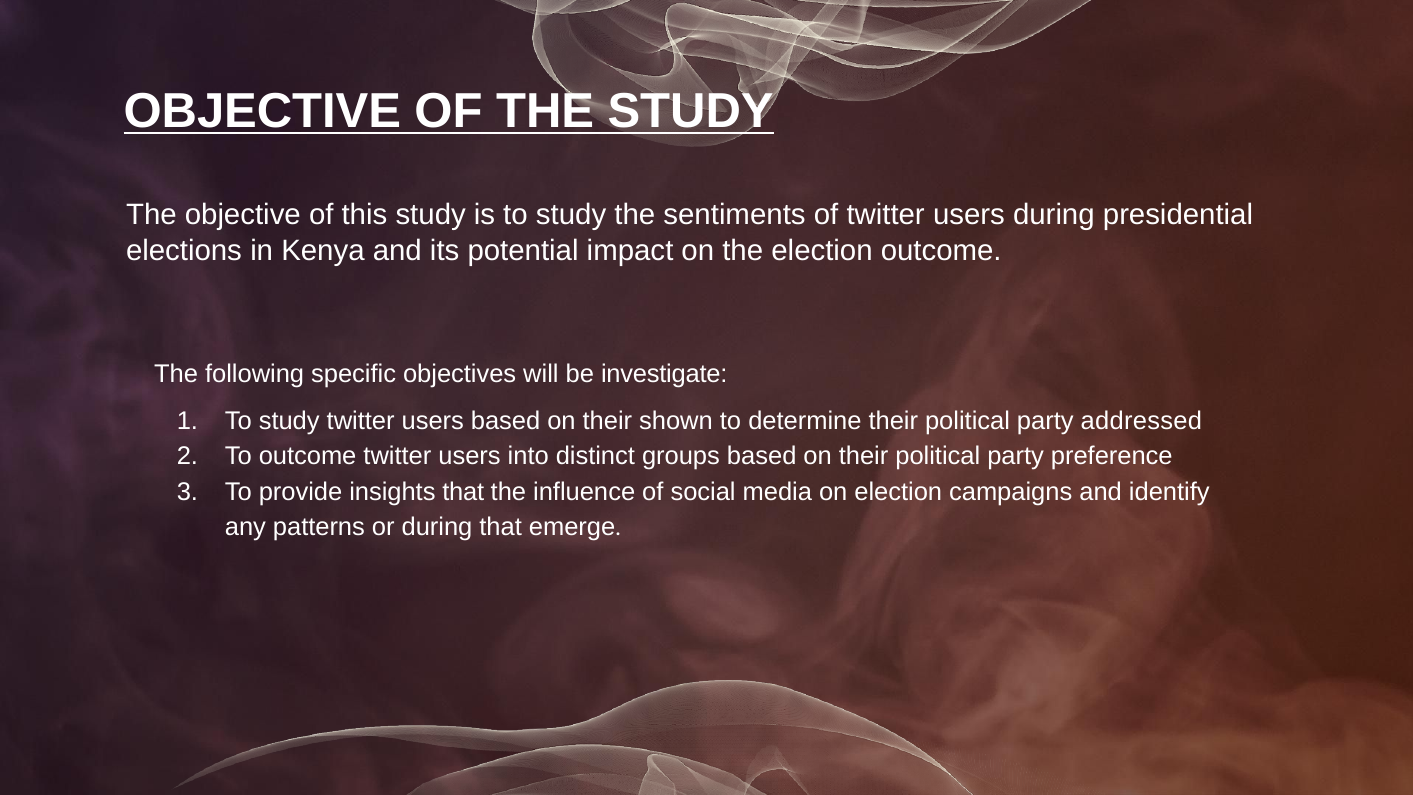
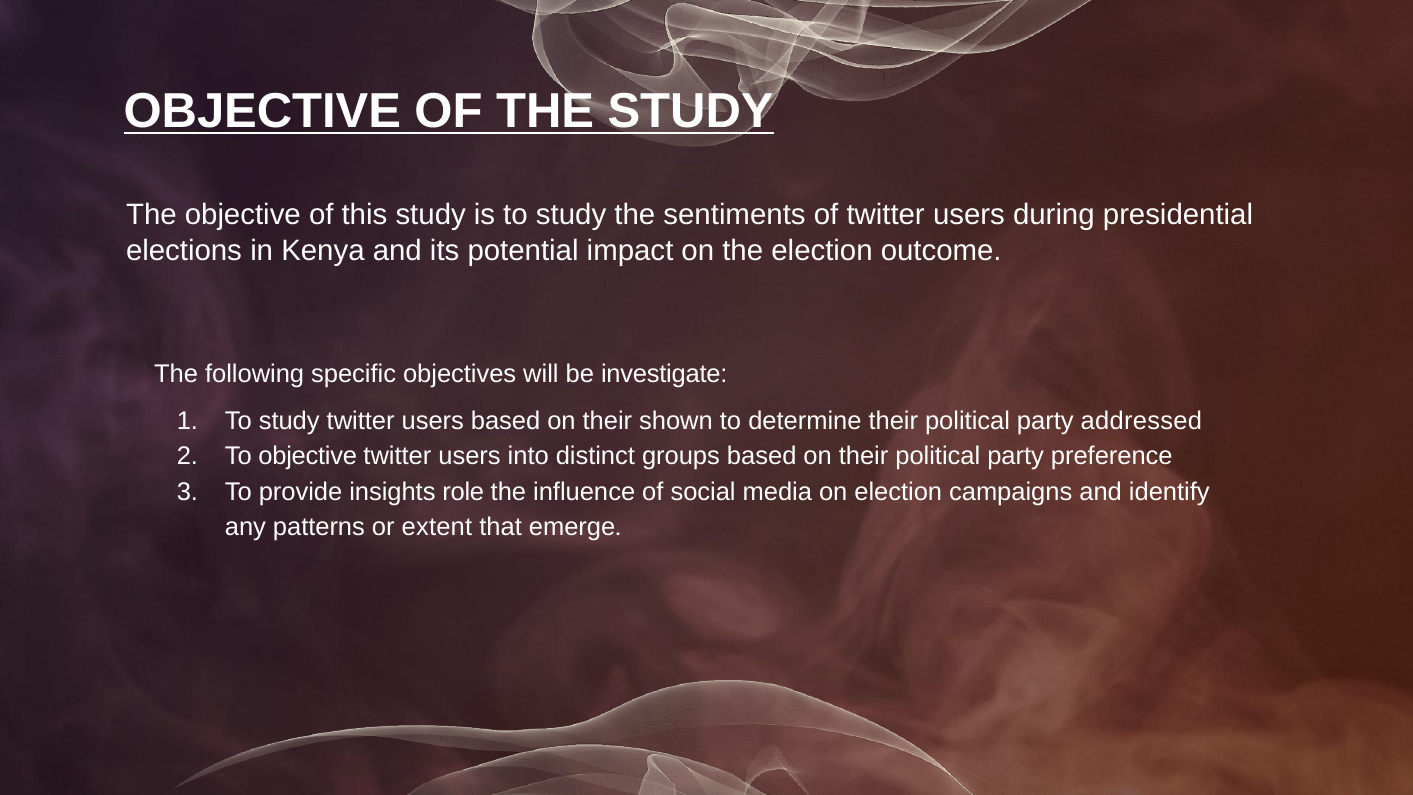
To outcome: outcome -> objective
insights that: that -> role
or during: during -> extent
